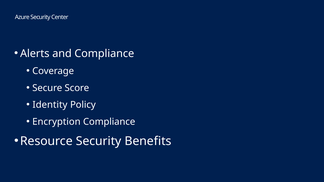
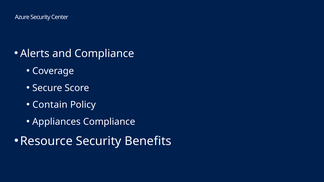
Identity: Identity -> Contain
Encryption: Encryption -> Appliances
